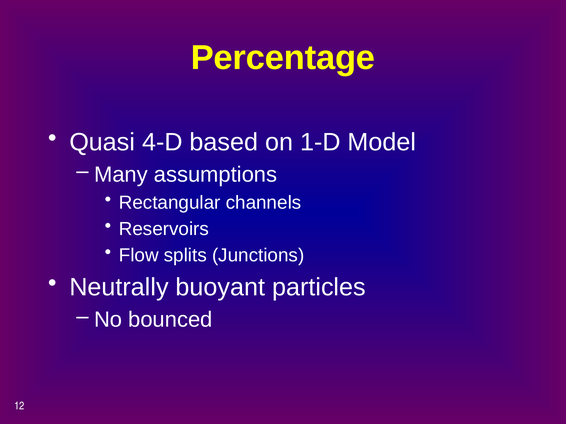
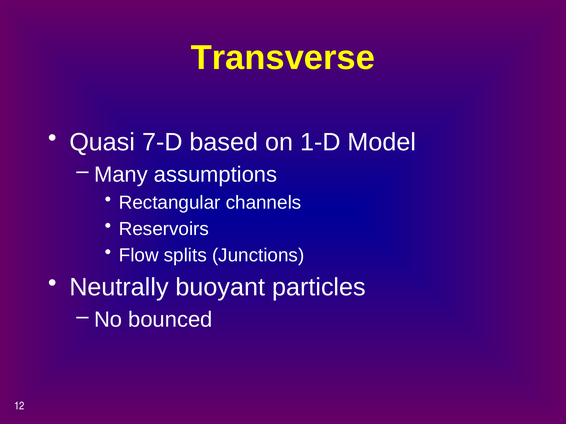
Percentage: Percentage -> Transverse
4-D: 4-D -> 7-D
